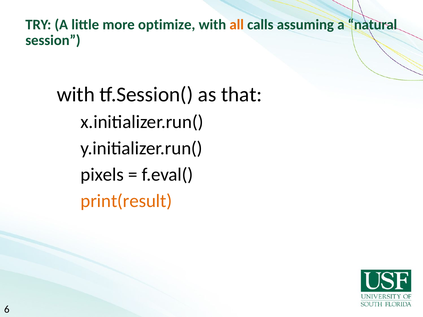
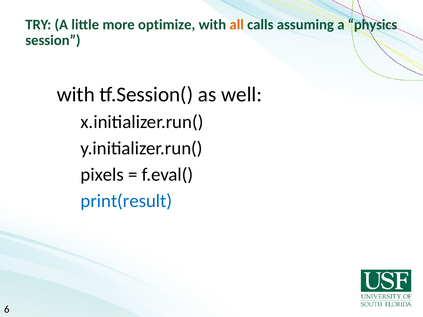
natural: natural -> physics
that: that -> well
print(result colour: orange -> blue
